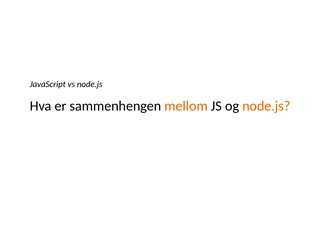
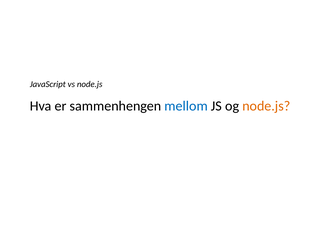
mellom colour: orange -> blue
